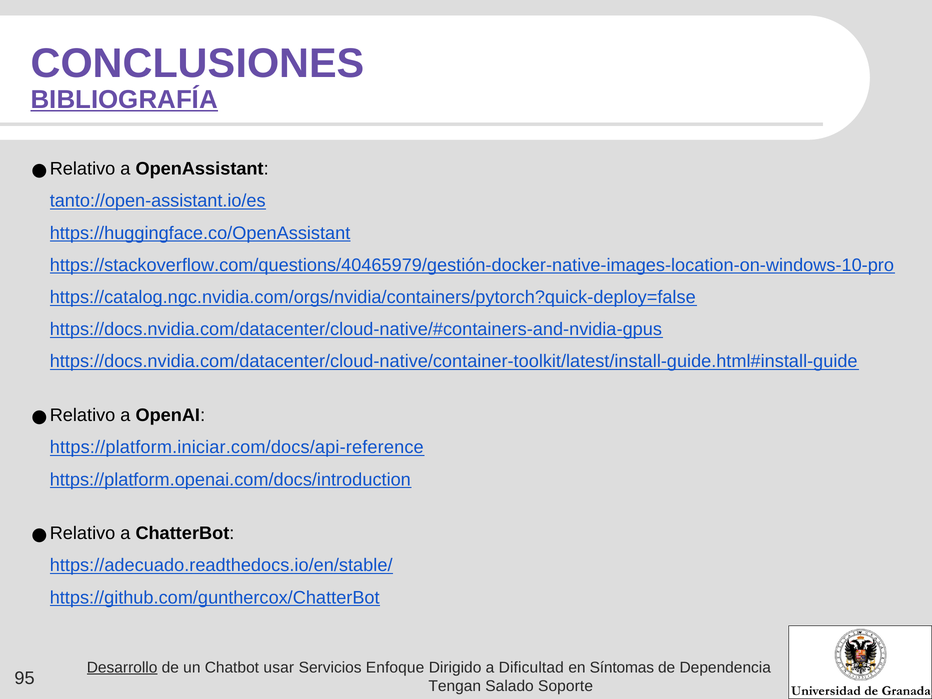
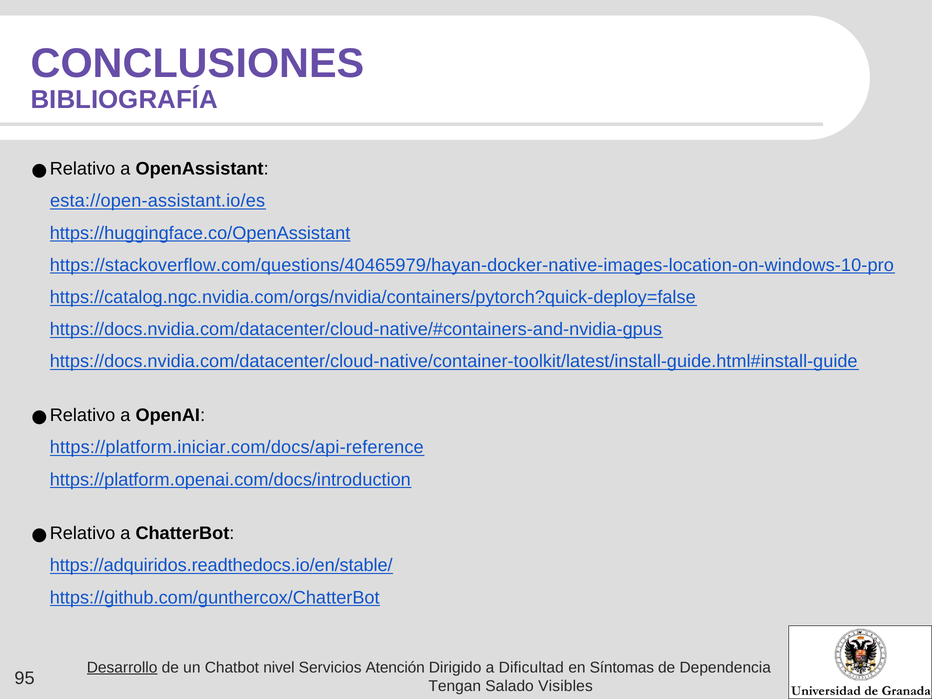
BIBLIOGRAFÍA underline: present -> none
tanto://open-assistant.io/es: tanto://open-assistant.io/es -> esta://open-assistant.io/es
https://stackoverflow.com/questions/40465979/gestión-docker-native-images-location-on-windows-10-pro: https://stackoverflow.com/questions/40465979/gestión-docker-native-images-location-on-windows-10-pro -> https://stackoverflow.com/questions/40465979/hayan-docker-native-images-location-on-windows-10-pro
https://adecuado.readthedocs.io/en/stable/: https://adecuado.readthedocs.io/en/stable/ -> https://adquiridos.readthedocs.io/en/stable/
usar: usar -> nivel
Enfoque: Enfoque -> Atención
Soporte: Soporte -> Visibles
